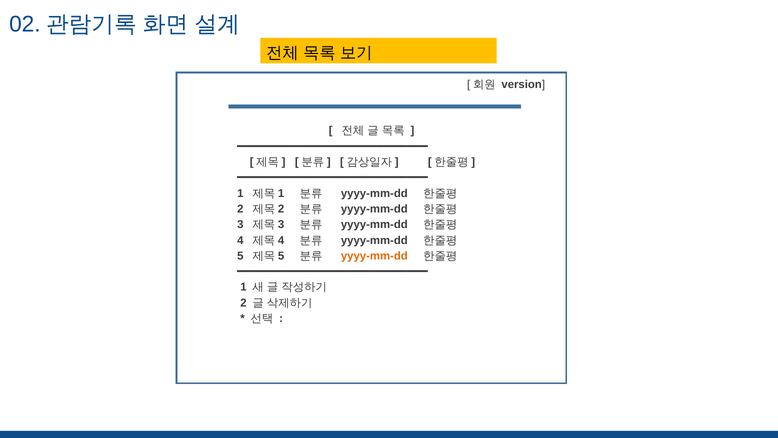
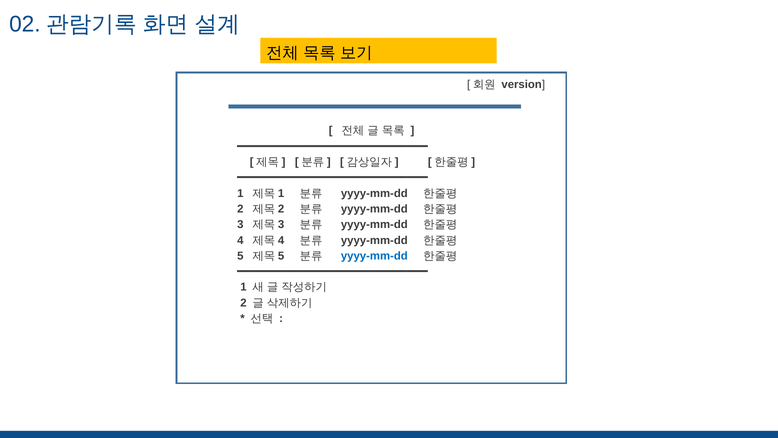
yyyy-mm-dd at (374, 256) colour: orange -> blue
